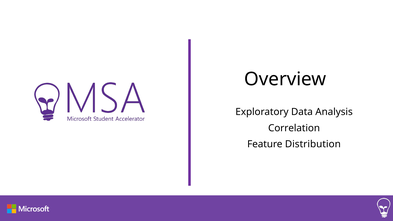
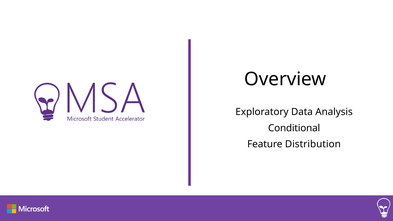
Correlation: Correlation -> Conditional
